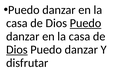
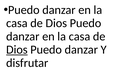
Puedo at (86, 23) underline: present -> none
